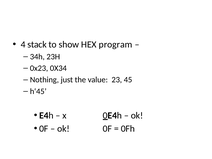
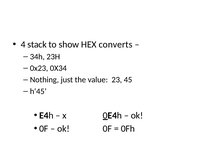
program: program -> converts
